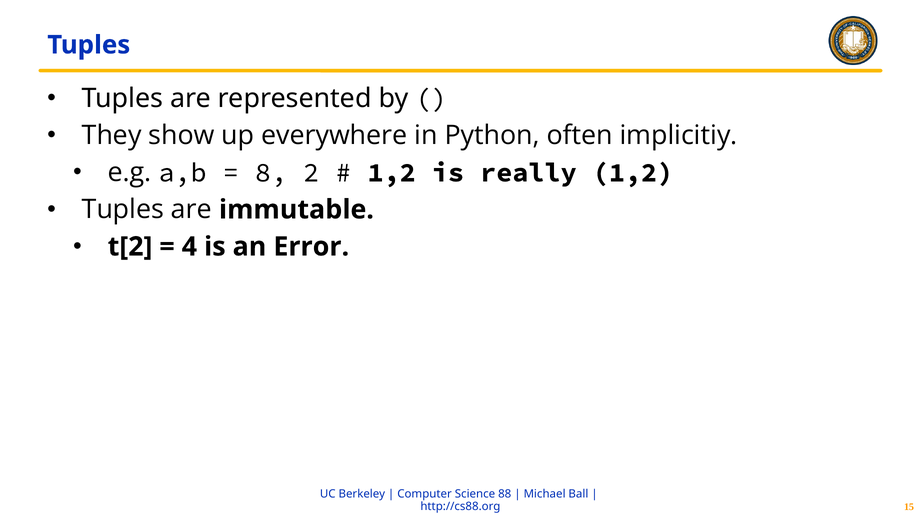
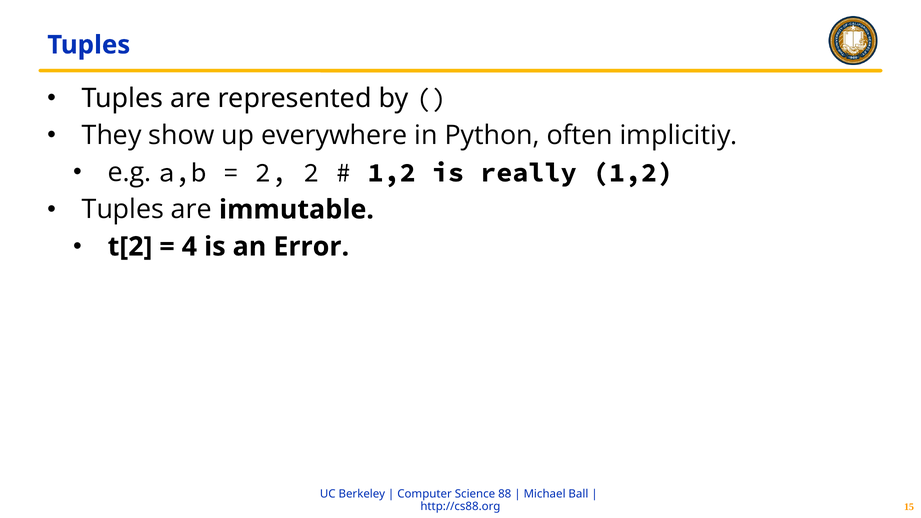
8 at (271, 173): 8 -> 2
